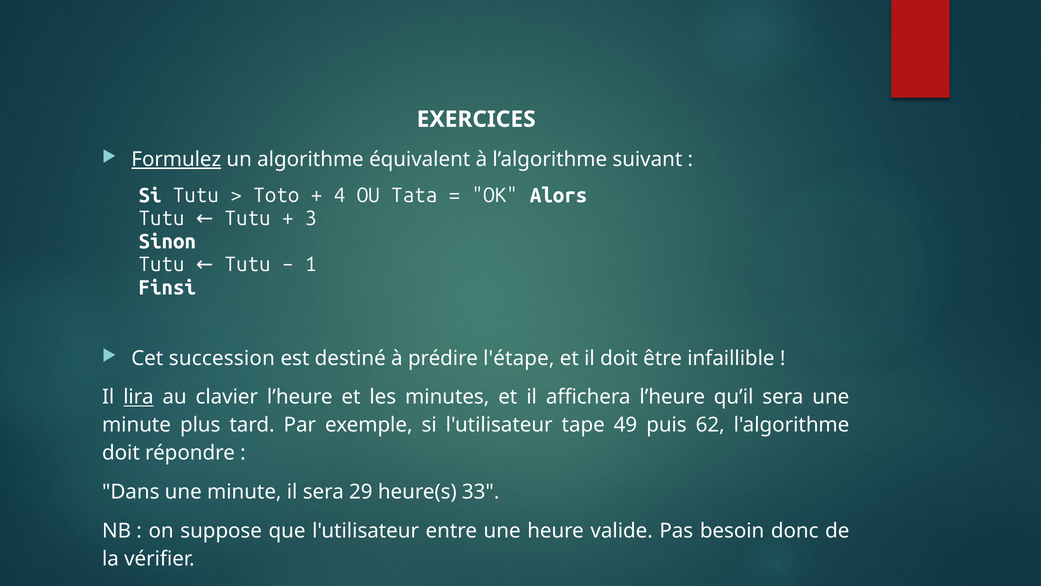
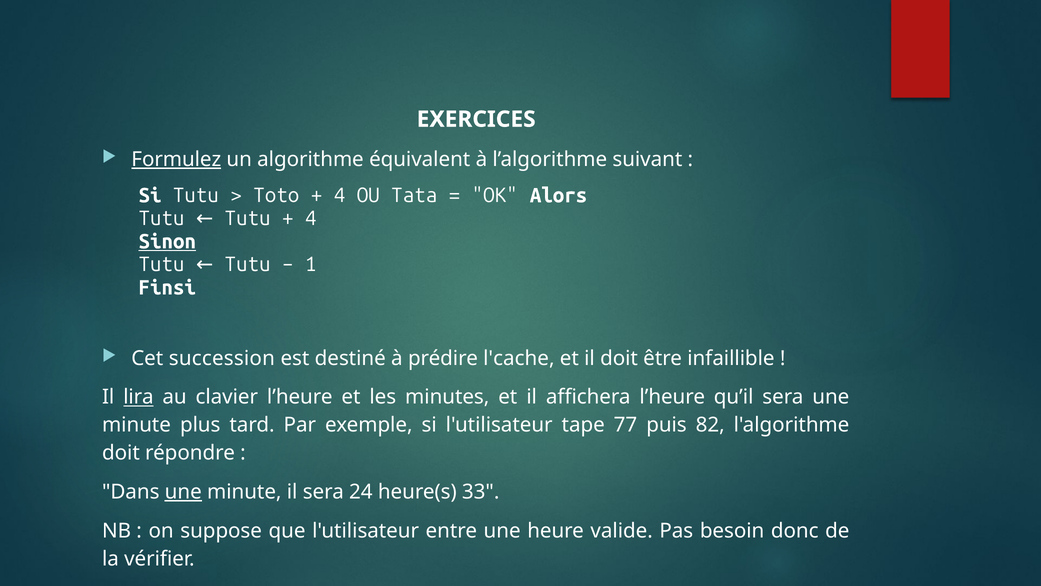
3 at (311, 218): 3 -> 4
Sinon underline: none -> present
l'étape: l'étape -> l'cache
49: 49 -> 77
62: 62 -> 82
une at (183, 492) underline: none -> present
29: 29 -> 24
